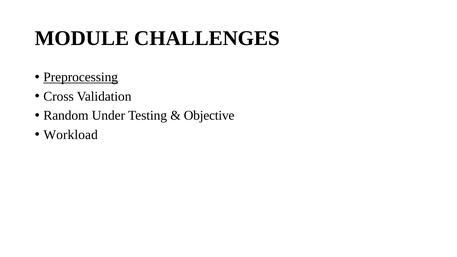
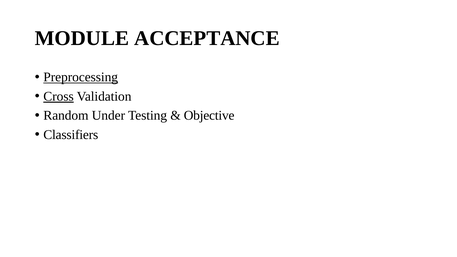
CHALLENGES: CHALLENGES -> ACCEPTANCE
Cross underline: none -> present
Workload: Workload -> Classifiers
